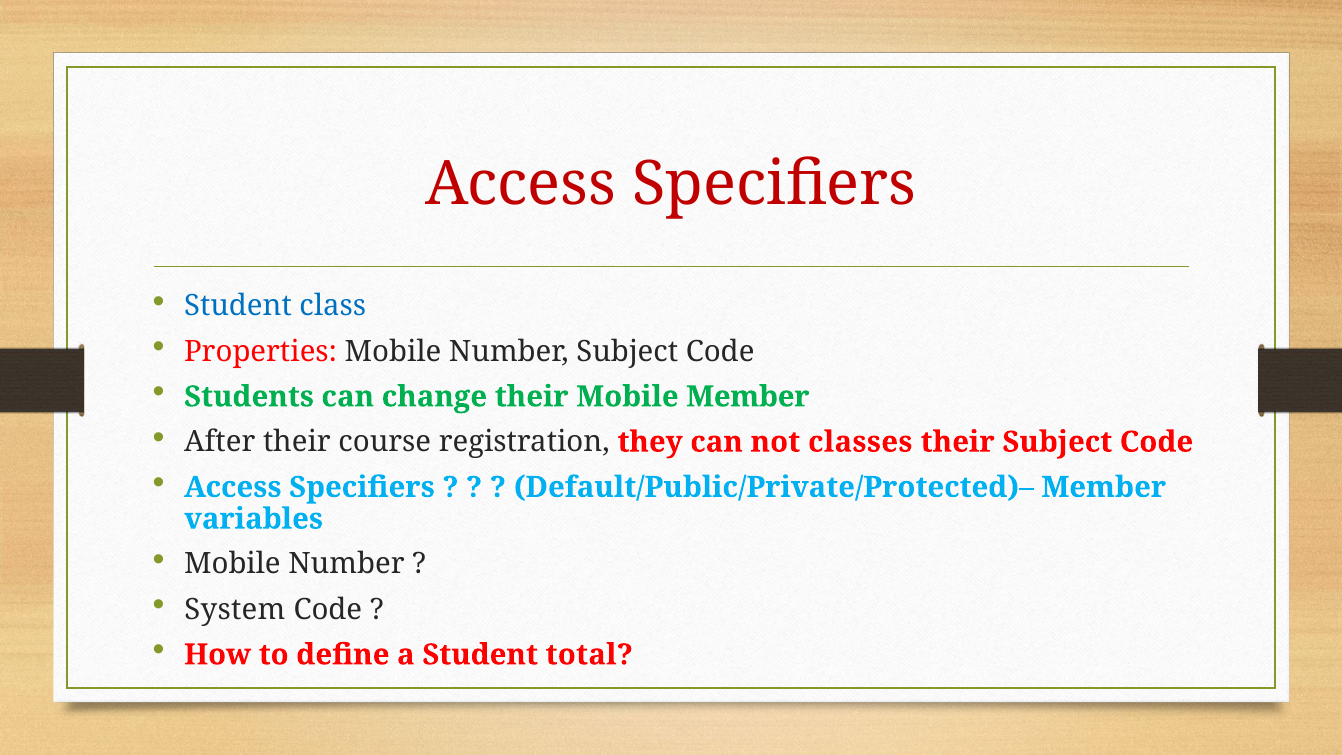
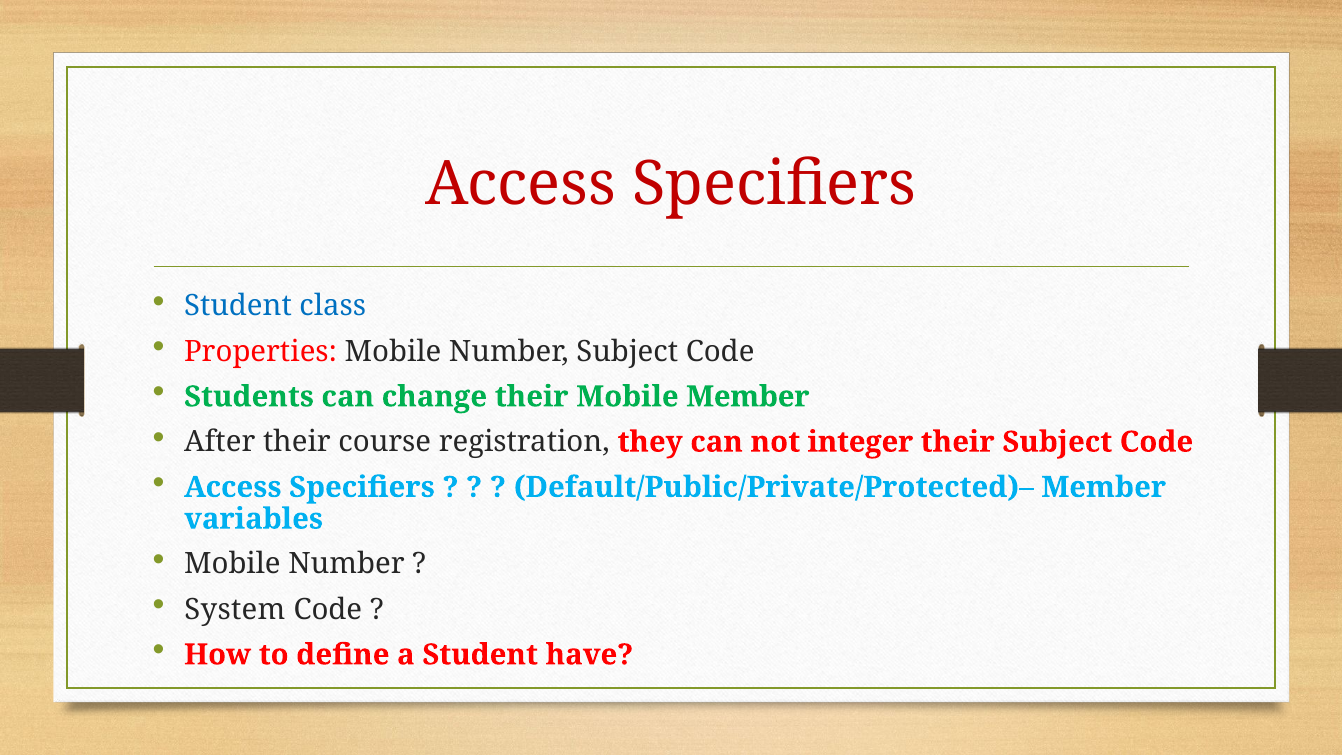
classes: classes -> integer
total: total -> have
